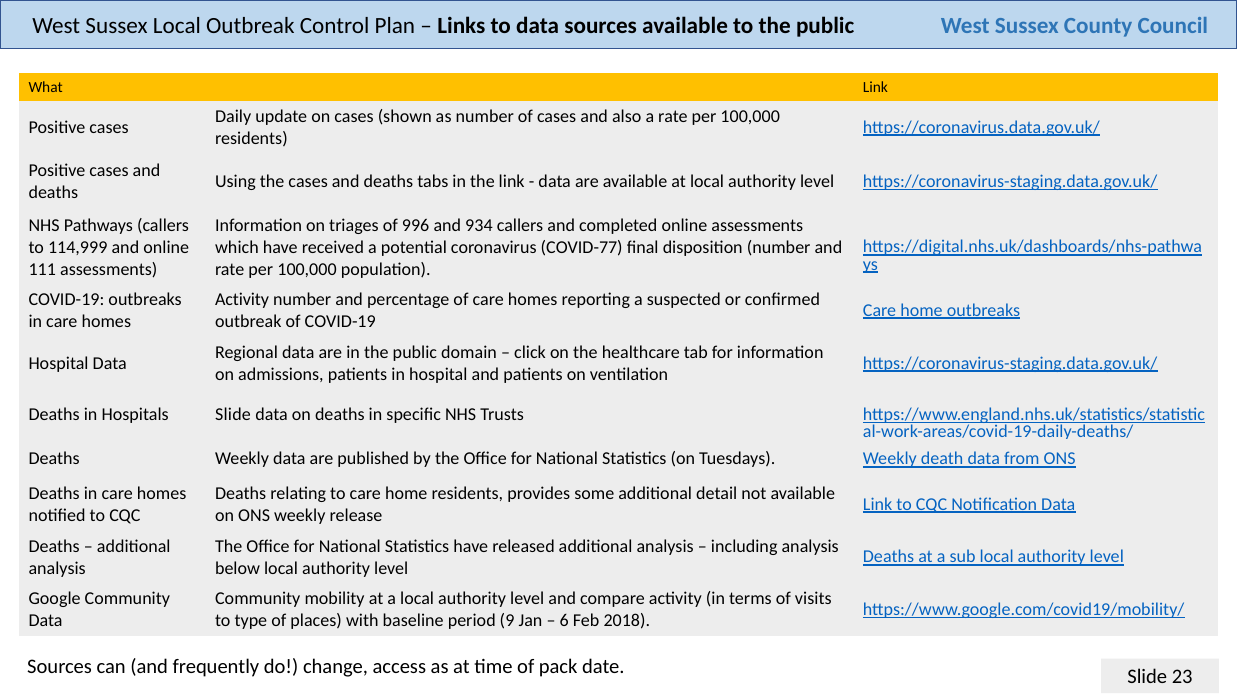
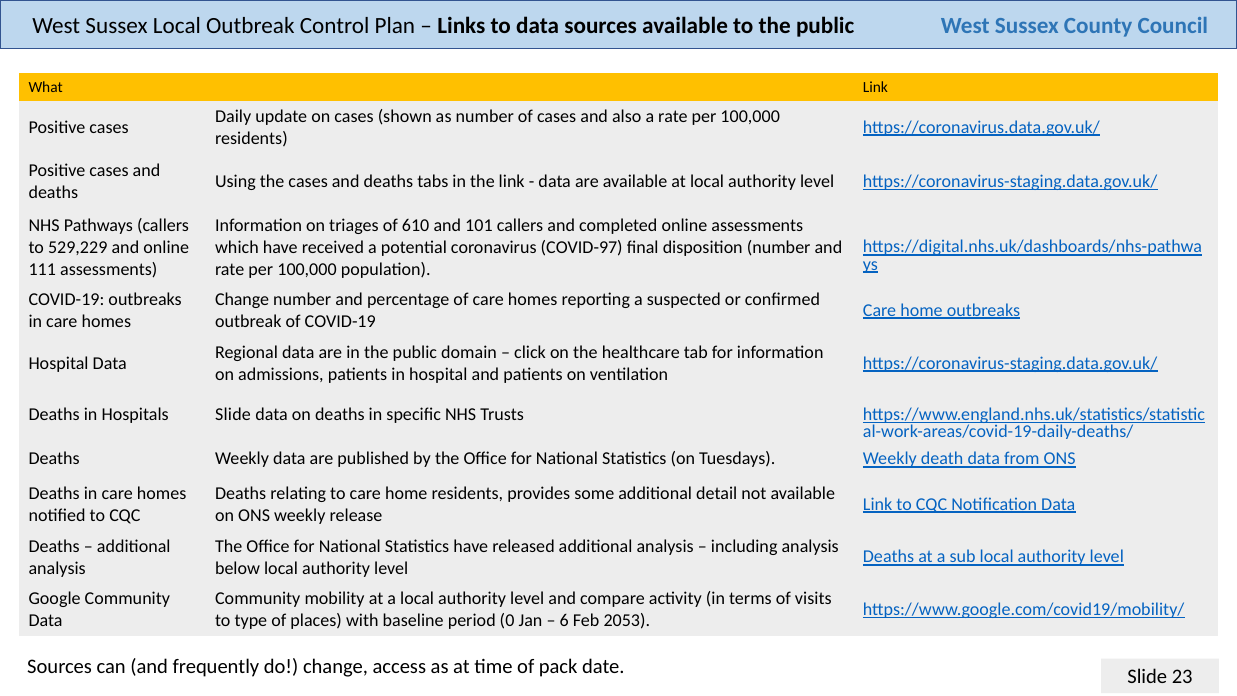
996: 996 -> 610
934: 934 -> 101
114,999: 114,999 -> 529,229
COVID-77: COVID-77 -> COVID-97
Activity at (242, 300): Activity -> Change
9: 9 -> 0
2018: 2018 -> 2053
